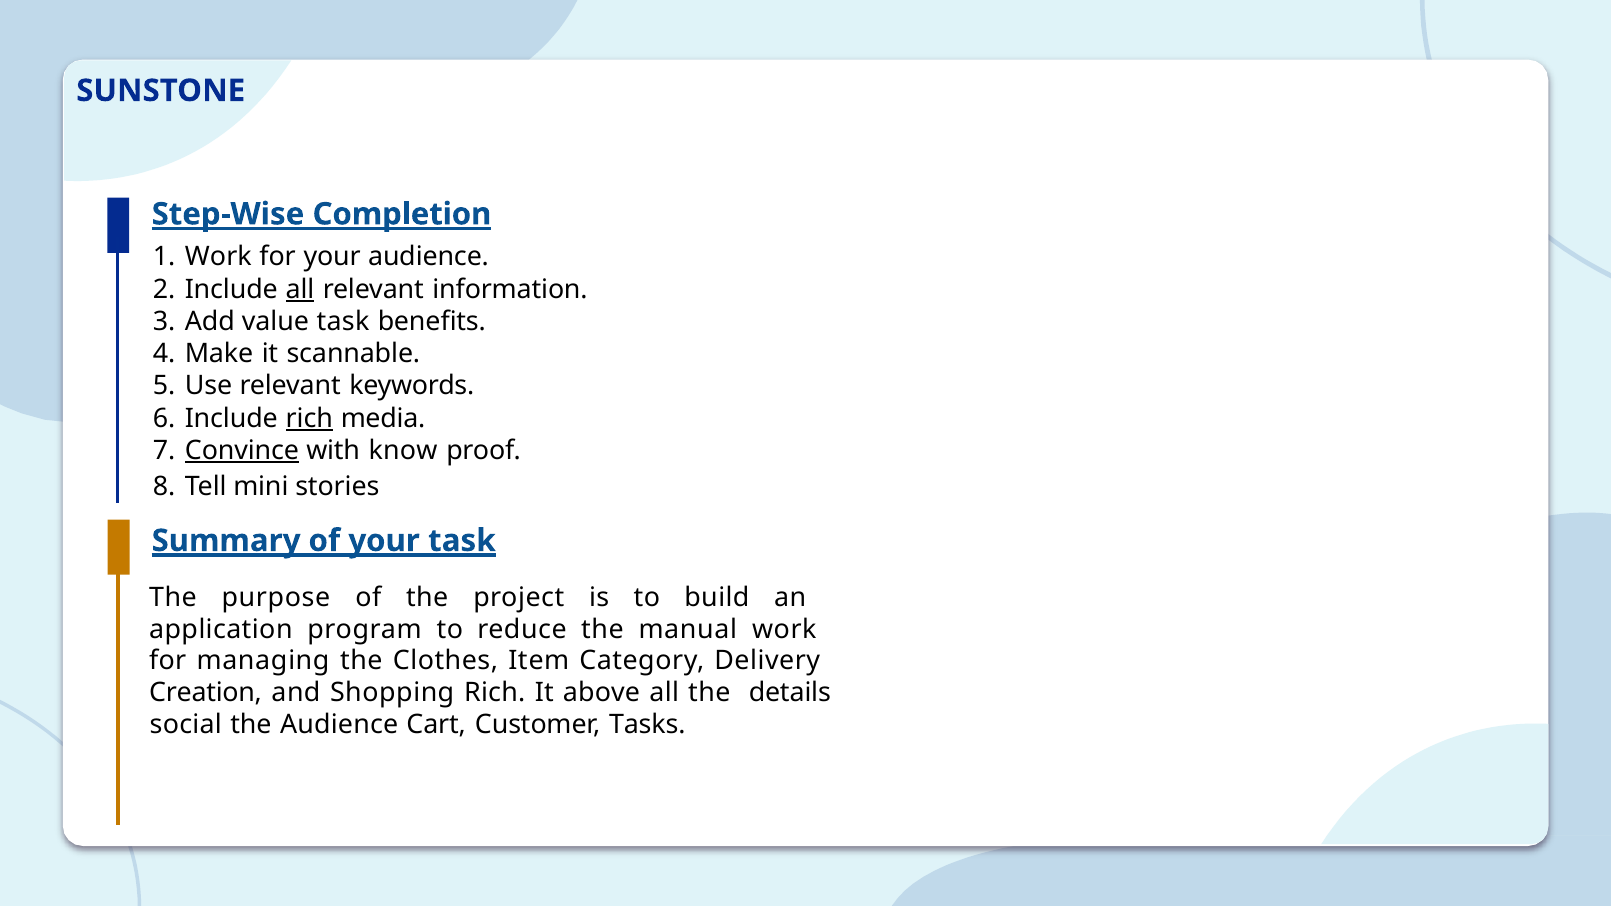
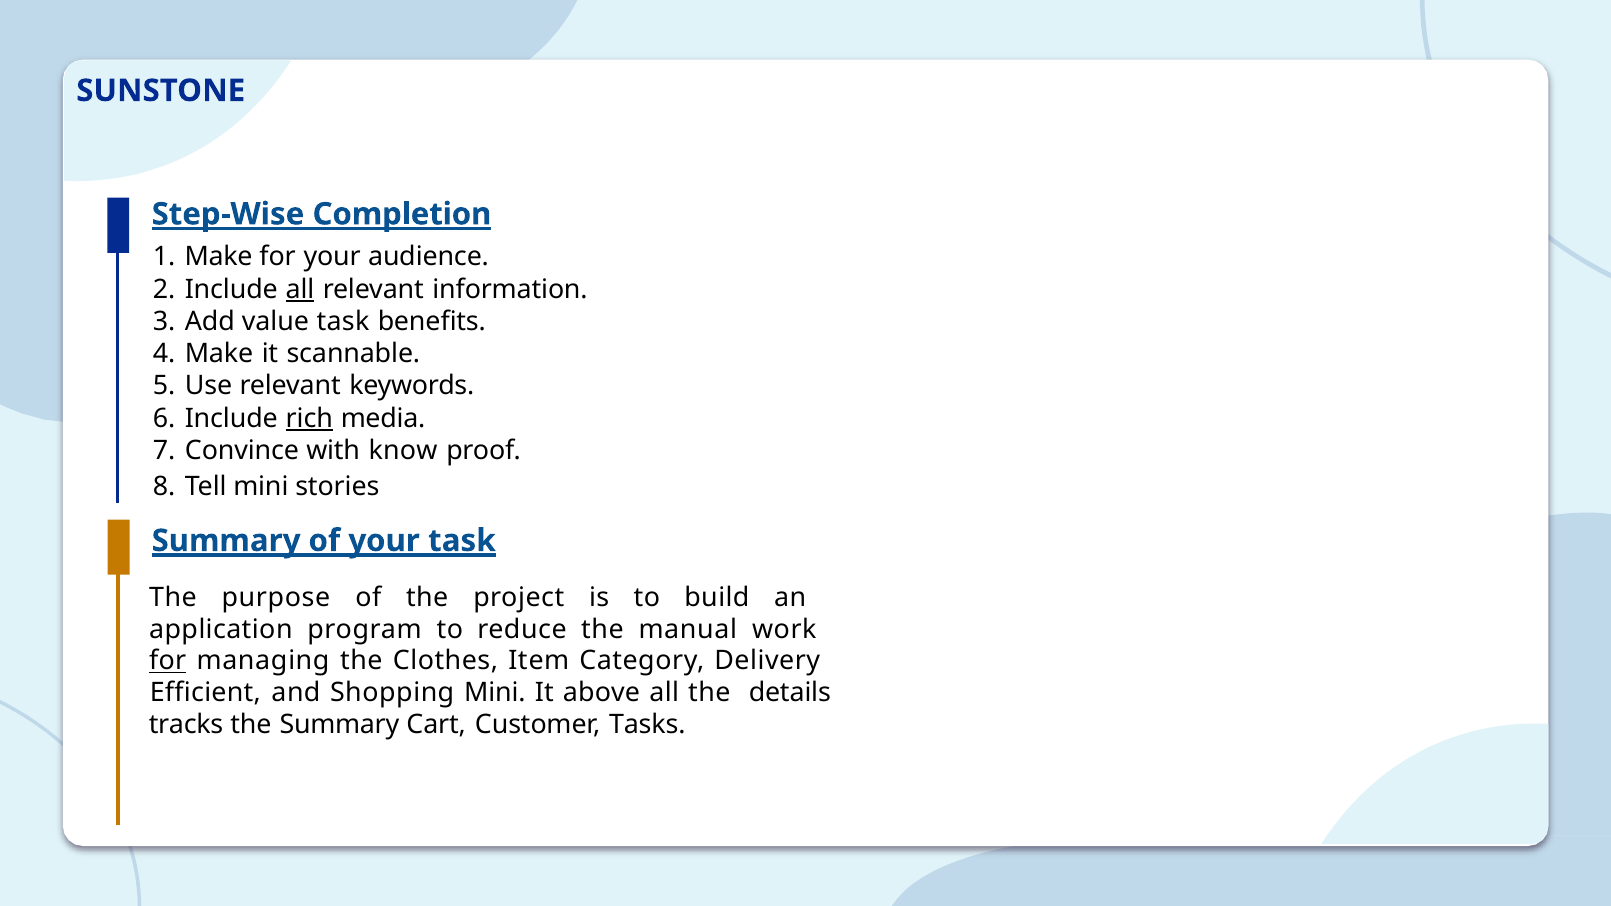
Work at (218, 257): Work -> Make
Convince underline: present -> none
for at (168, 661) underline: none -> present
Creation: Creation -> Efficient
Shopping Rich: Rich -> Mini
social: social -> tracks
the Audience: Audience -> Summary
